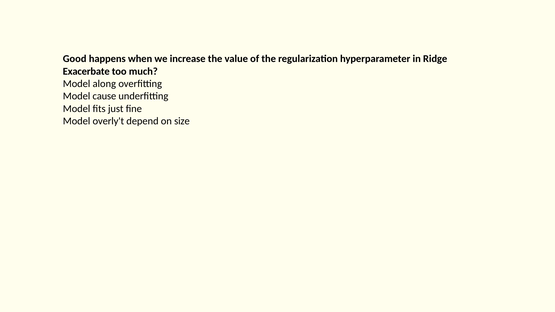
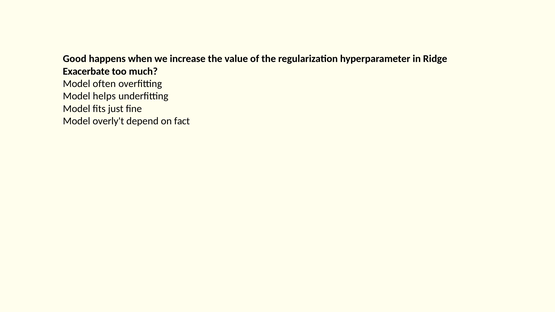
along: along -> often
cause: cause -> helps
size: size -> fact
